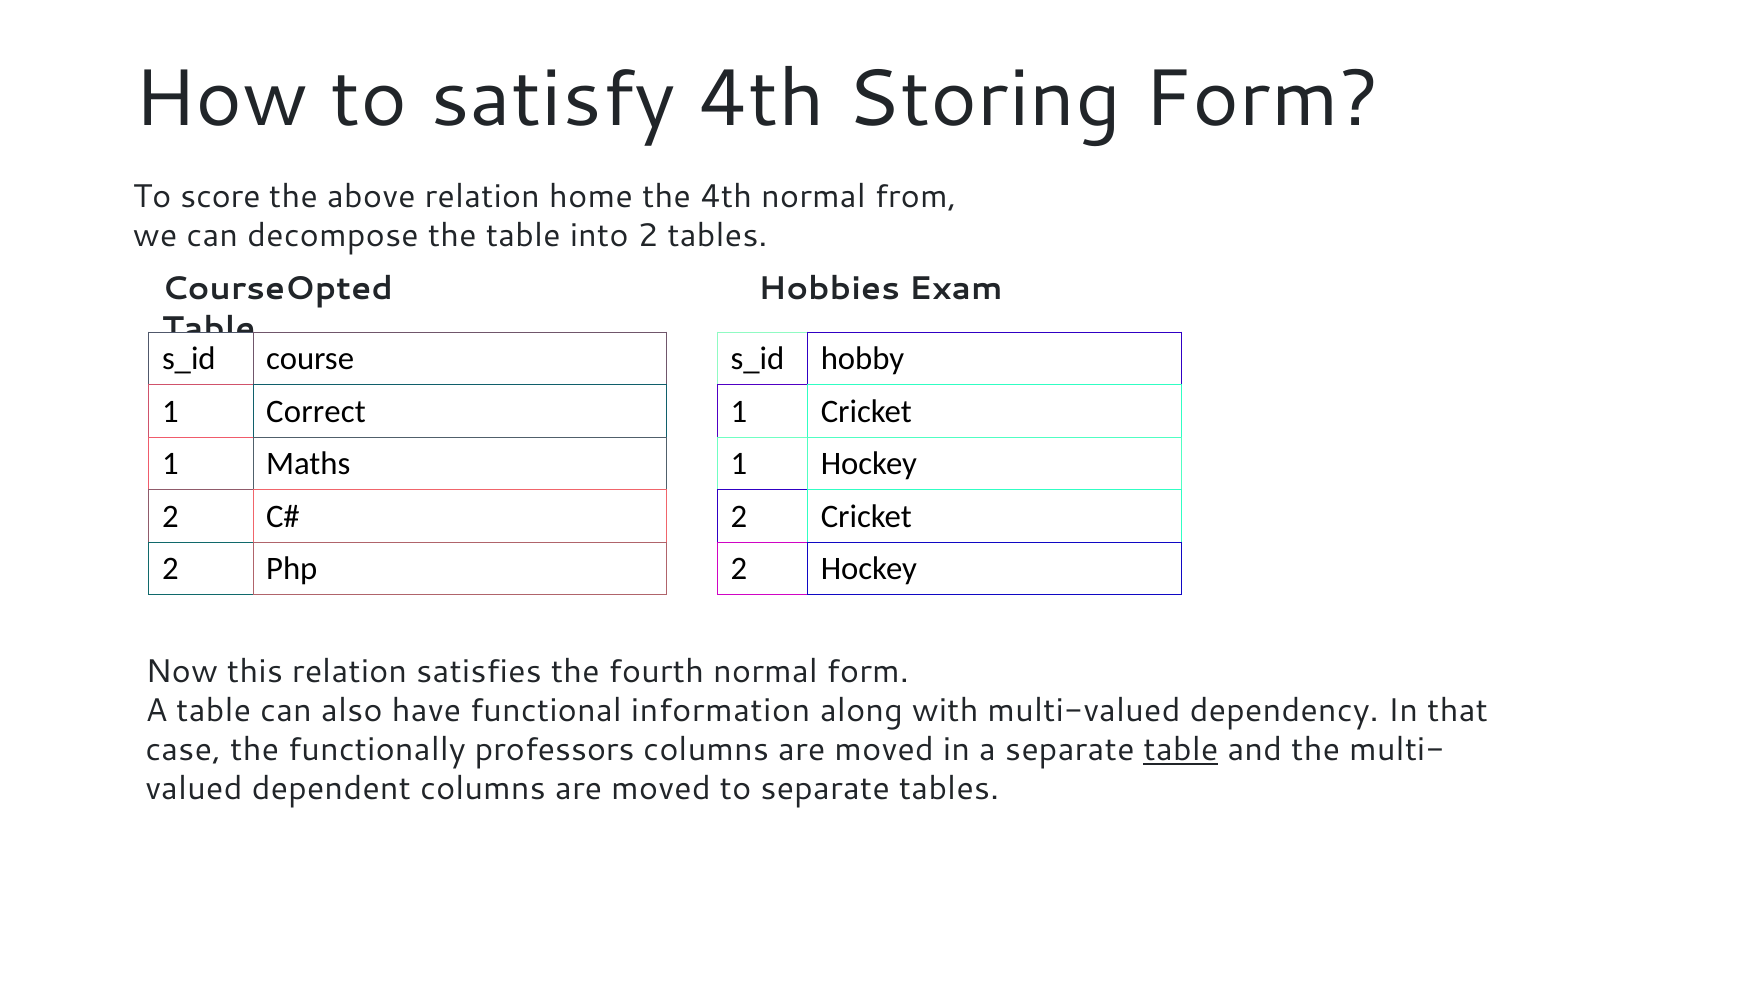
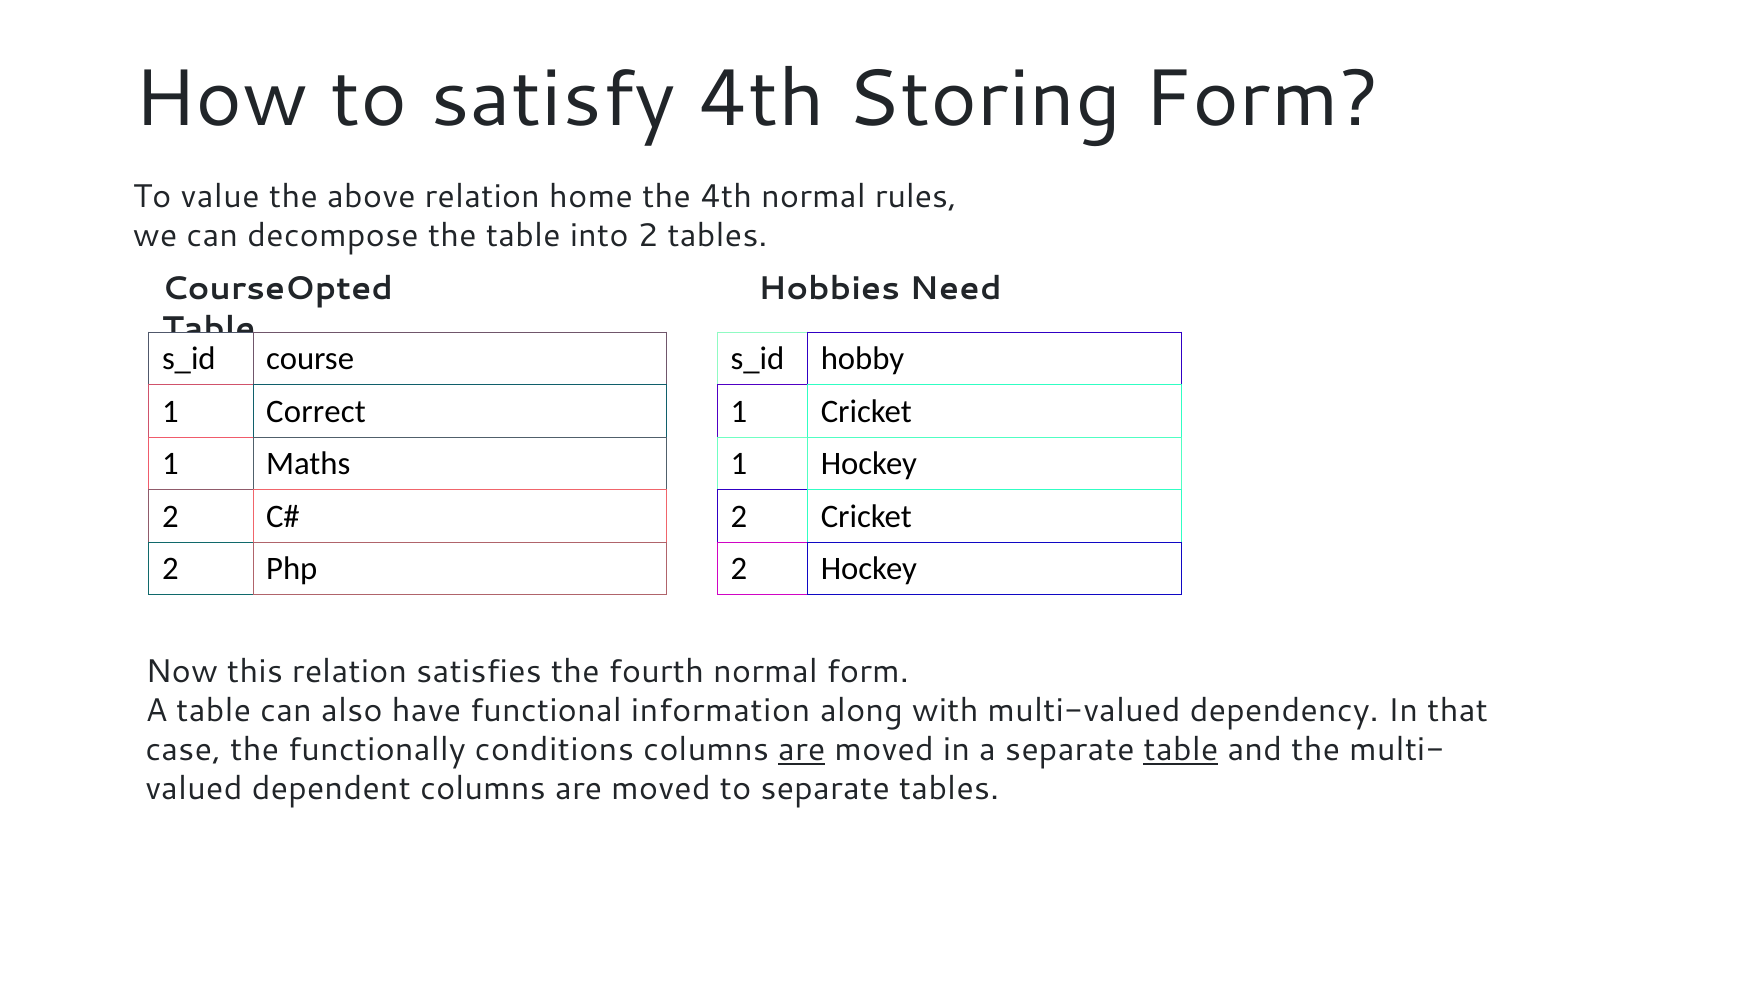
score: score -> value
from: from -> rules
Exam: Exam -> Need
professors: professors -> conditions
are at (802, 750) underline: none -> present
